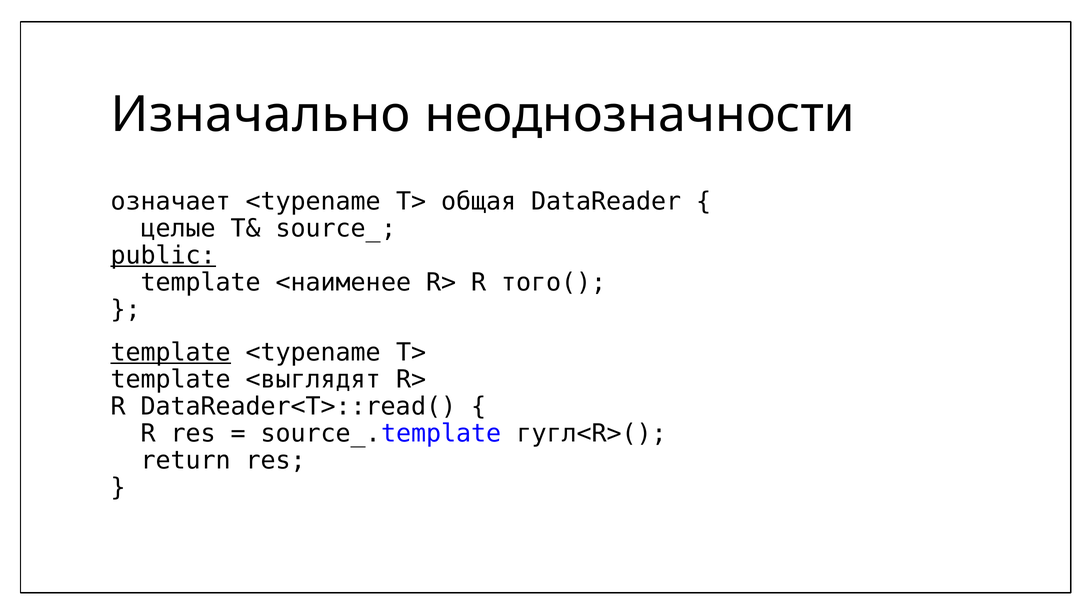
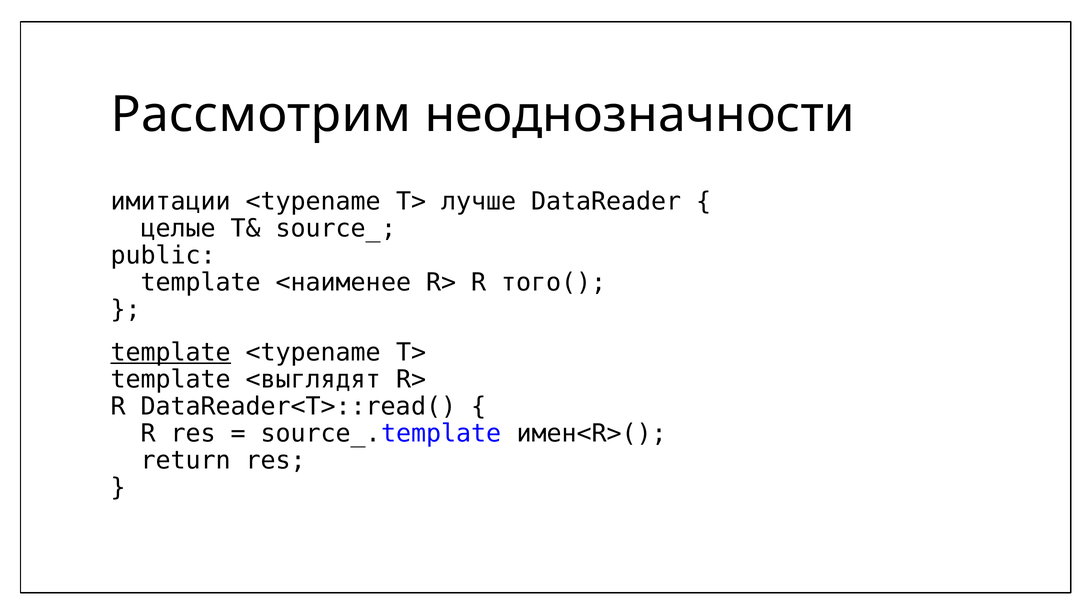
Изначально: Изначально -> Рассмотрим
означает: означает -> имитации
общая: общая -> лучше
public underline: present -> none
гугл<R>(: гугл<R>( -> имен<R>(
